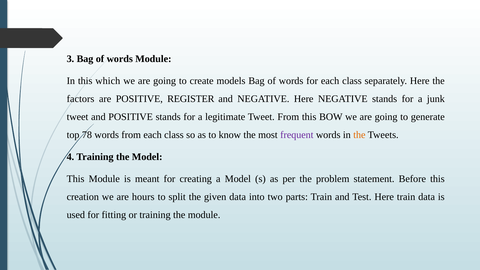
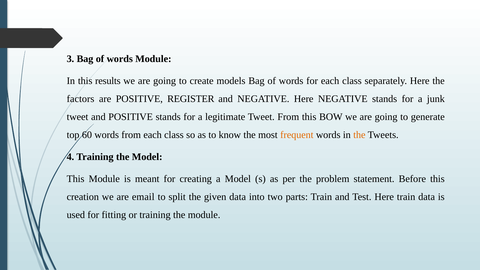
which: which -> results
78: 78 -> 60
frequent colour: purple -> orange
hours: hours -> email
